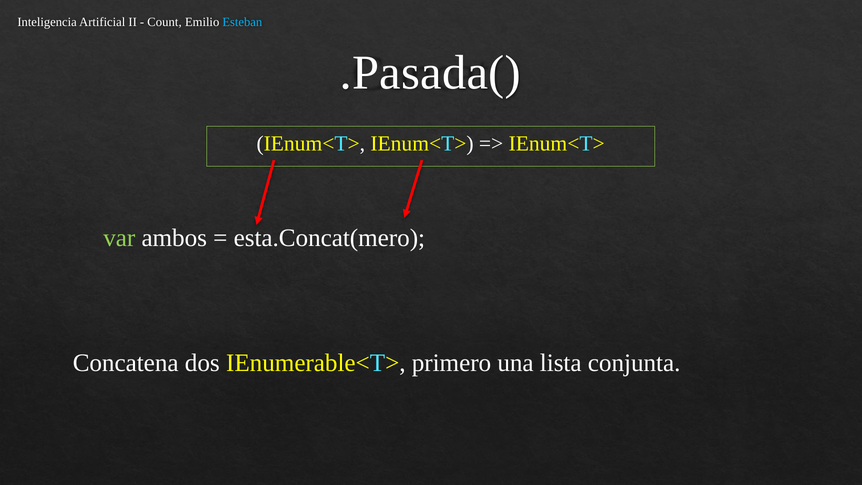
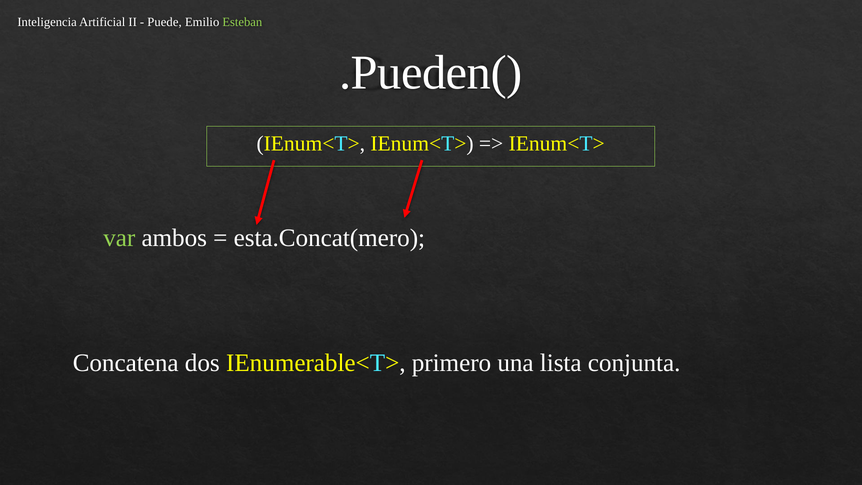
Count: Count -> Puede
Esteban colour: light blue -> light green
.Pasada(: .Pasada( -> .Pueden(
